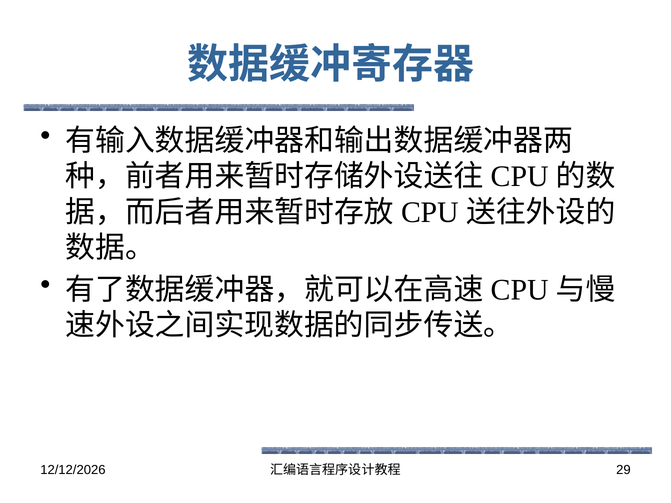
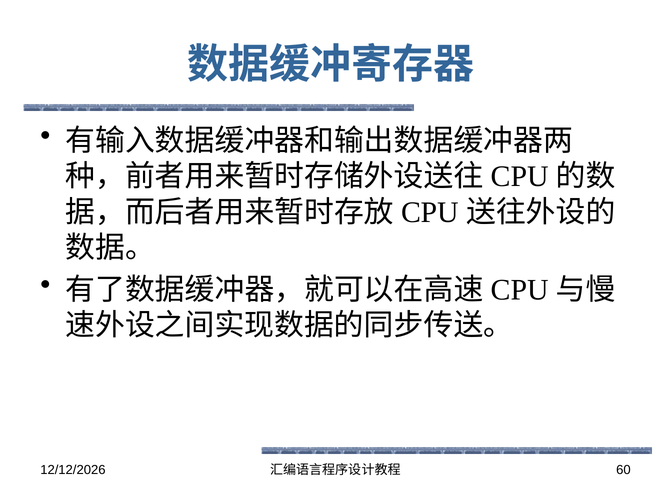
29: 29 -> 60
